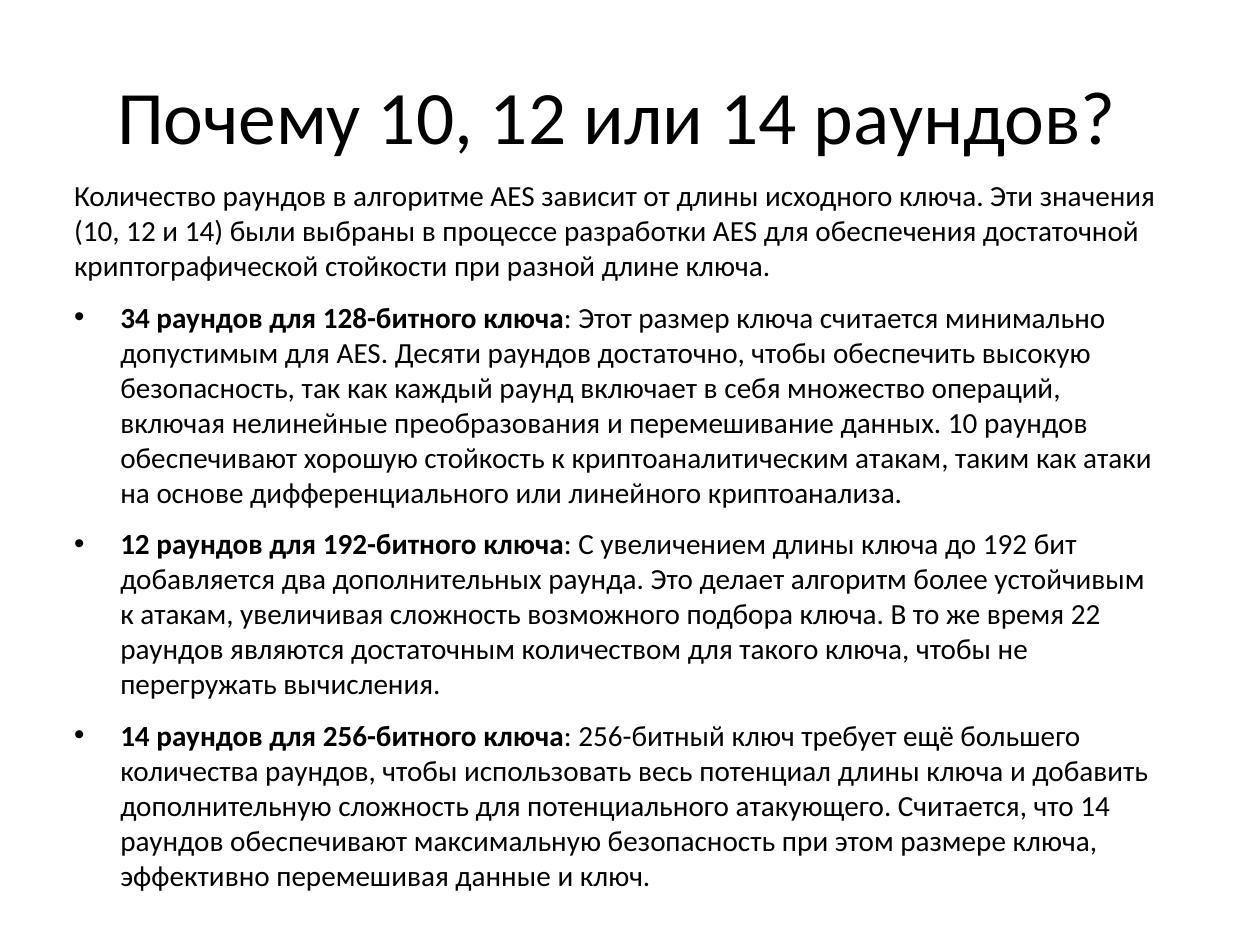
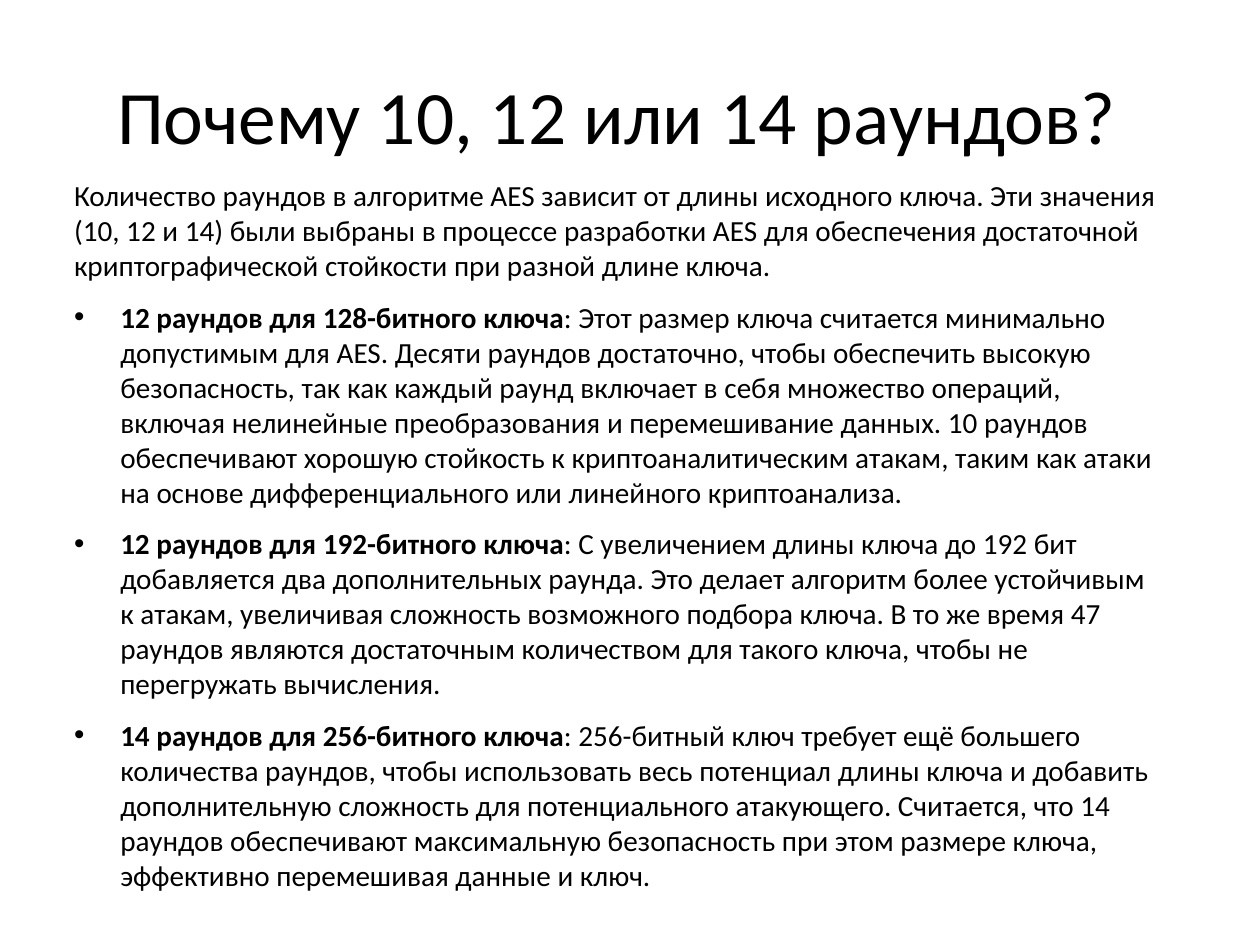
34 at (135, 318): 34 -> 12
22: 22 -> 47
